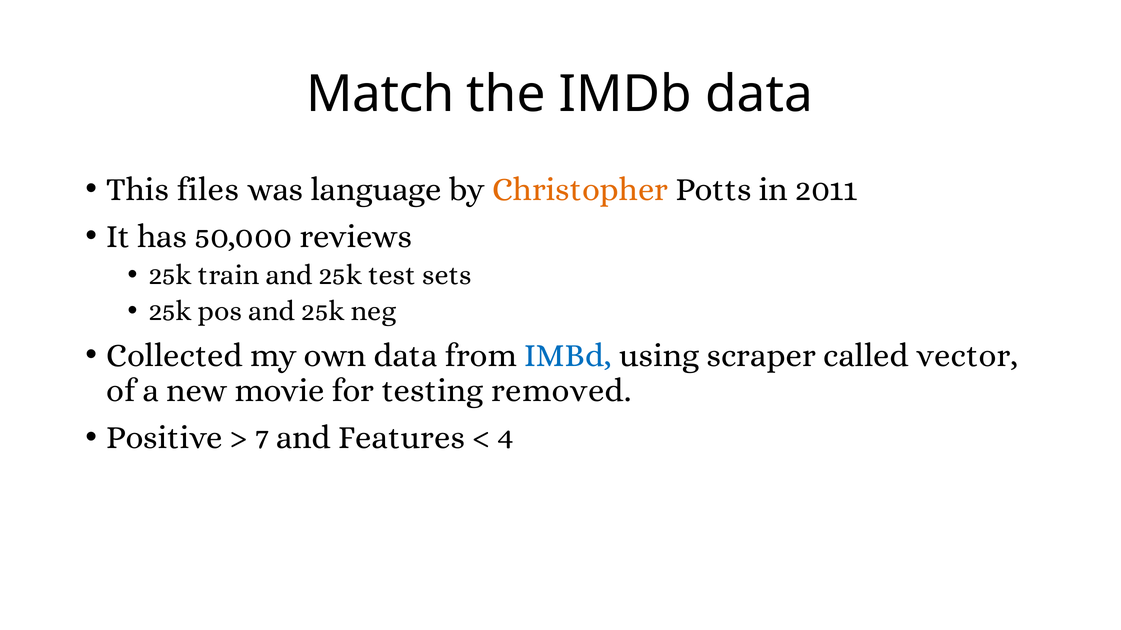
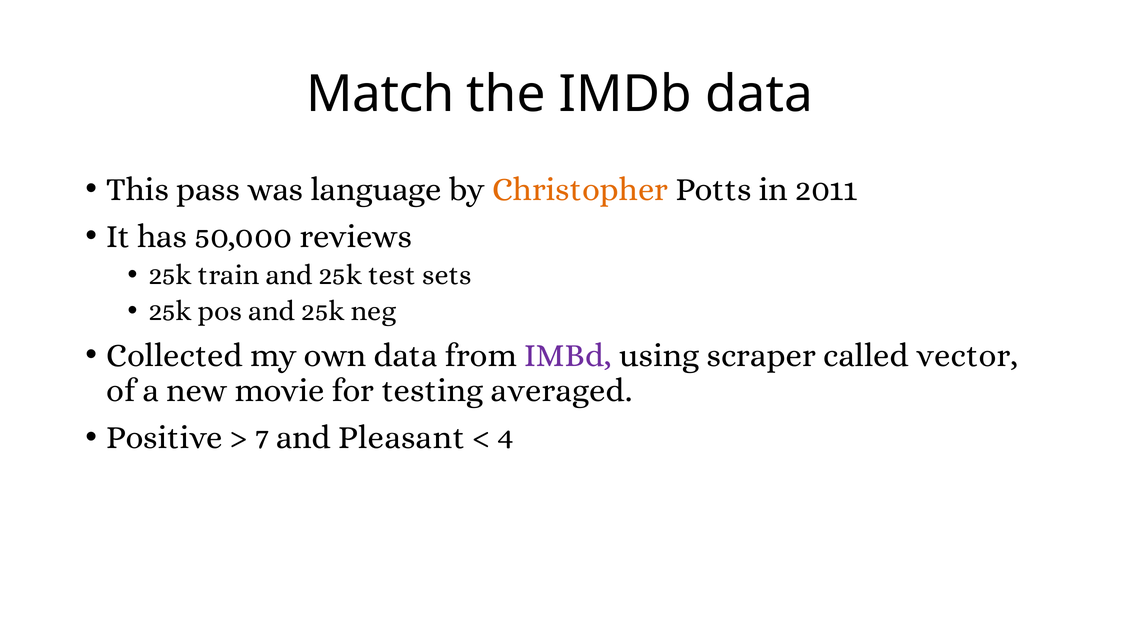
files: files -> pass
IMBd colour: blue -> purple
removed: removed -> averaged
Features: Features -> Pleasant
